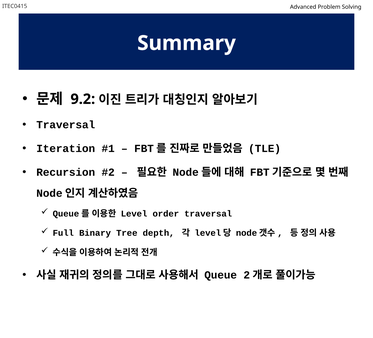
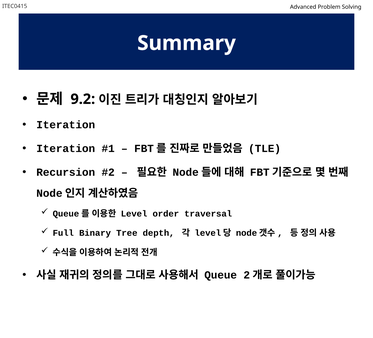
Traversal at (66, 125): Traversal -> Iteration
